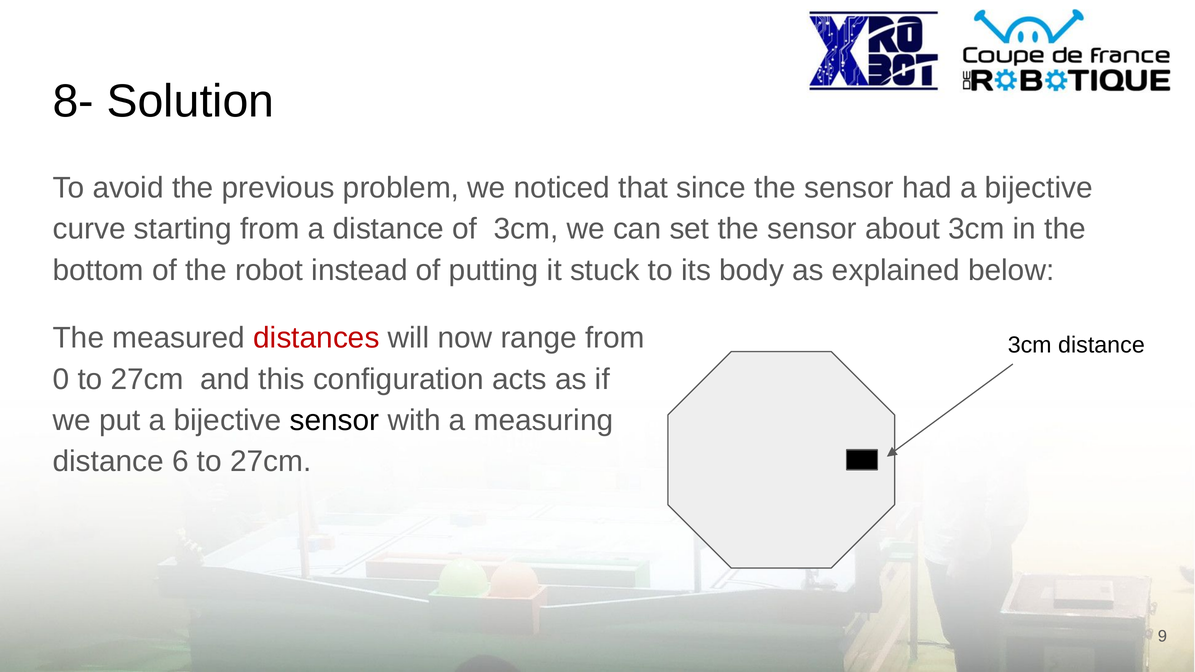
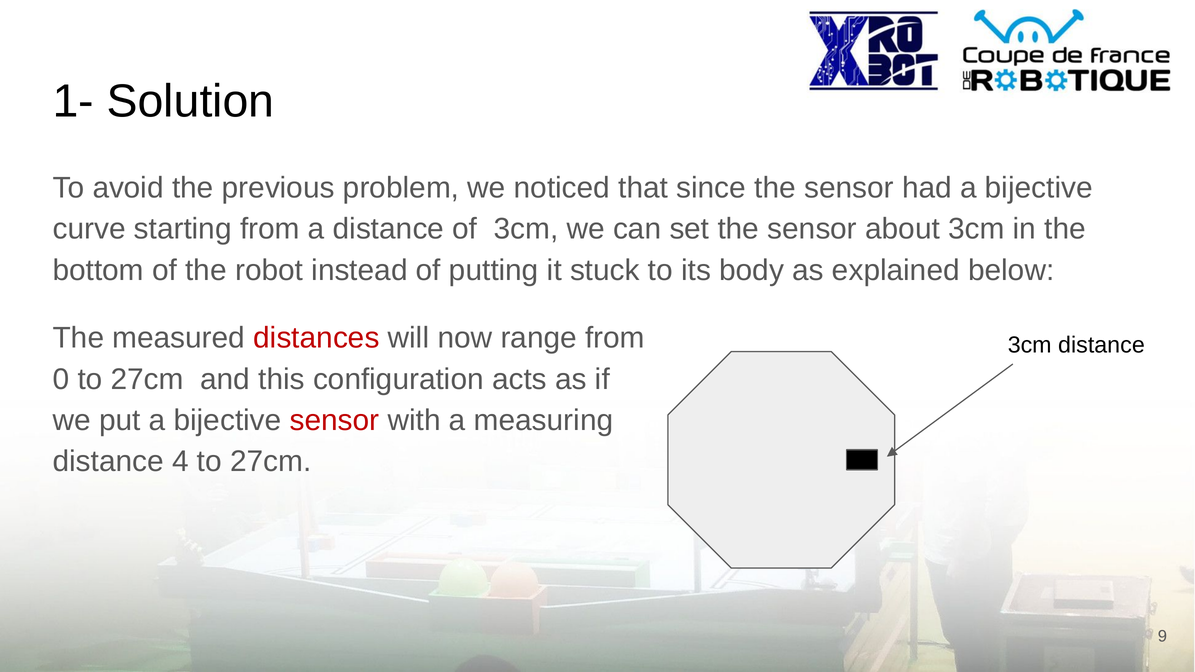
8-: 8- -> 1-
sensor at (335, 421) colour: black -> red
6: 6 -> 4
